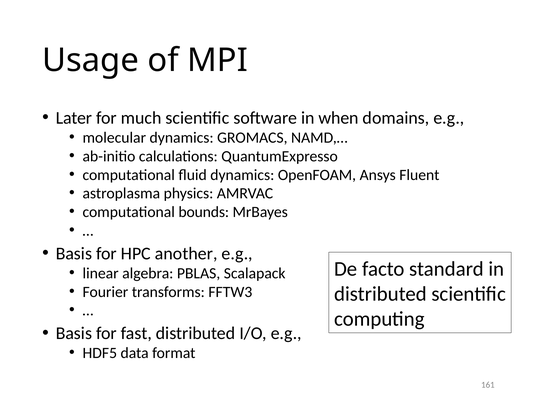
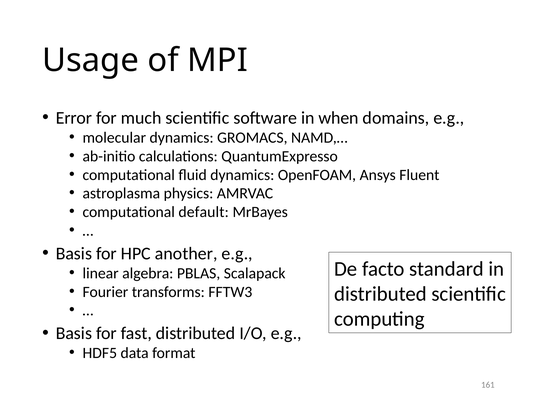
Later: Later -> Error
bounds: bounds -> default
